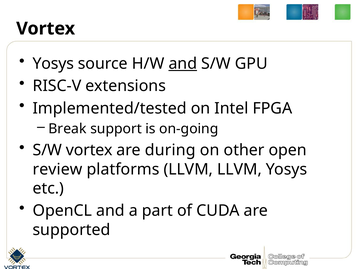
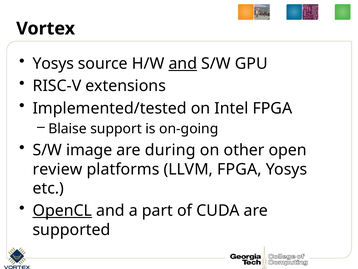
Break: Break -> Blaise
S/W vortex: vortex -> image
LLVM LLVM: LLVM -> FPGA
OpenCL underline: none -> present
